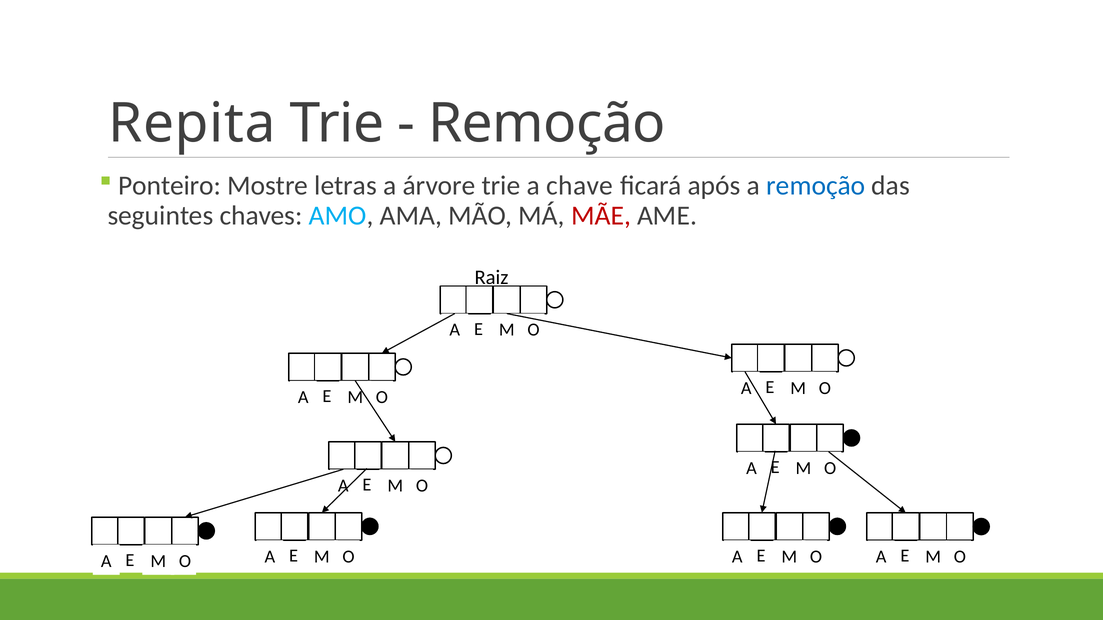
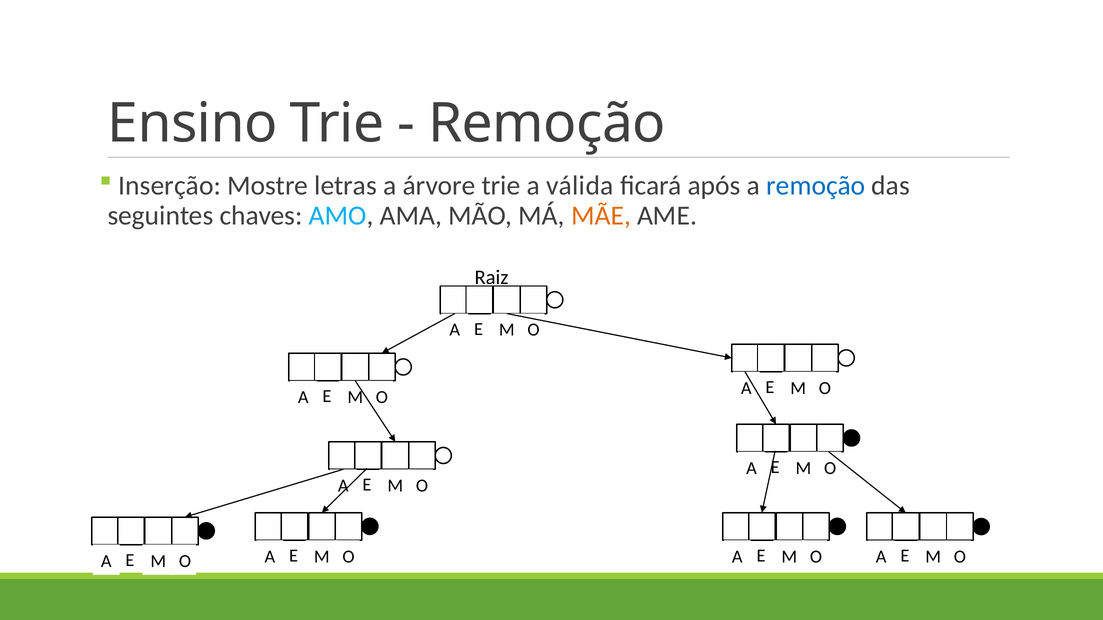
Repita: Repita -> Ensino
Ponteiro: Ponteiro -> Inserção
chave: chave -> válida
MÃE colour: red -> orange
